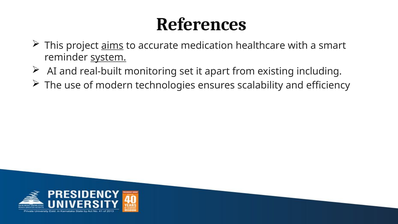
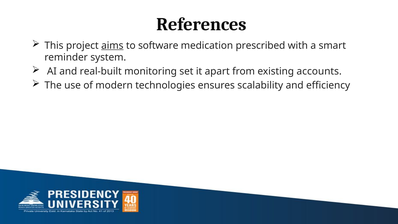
accurate: accurate -> software
healthcare: healthcare -> prescribed
system underline: present -> none
including: including -> accounts
